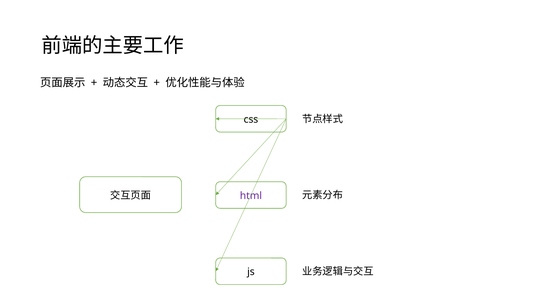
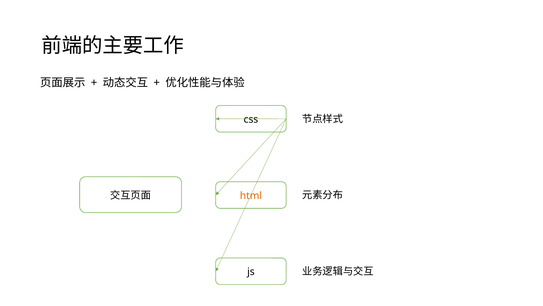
html colour: purple -> orange
